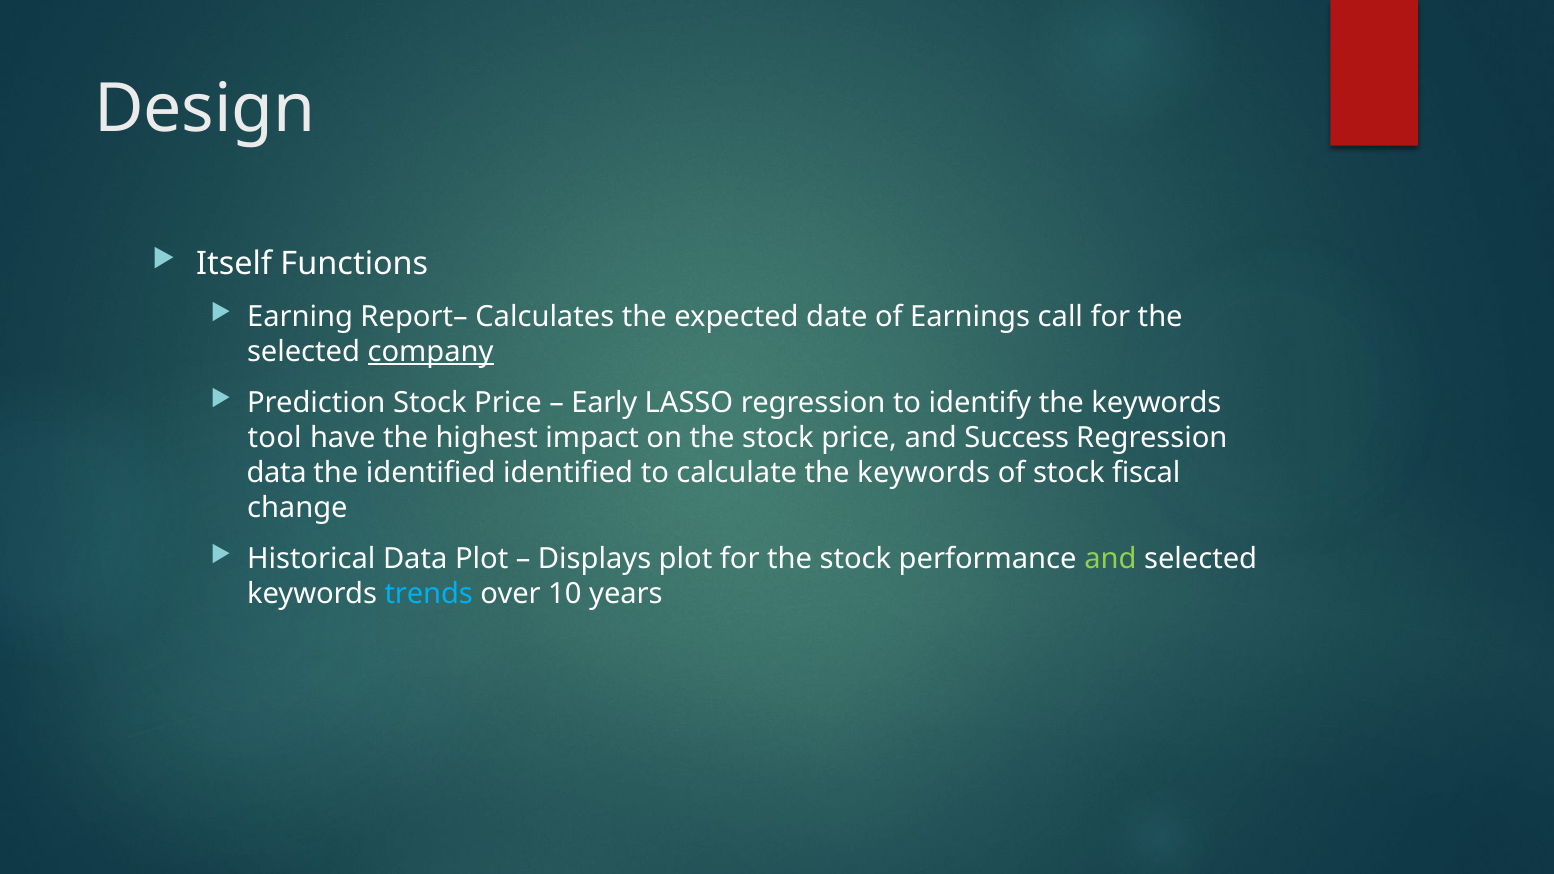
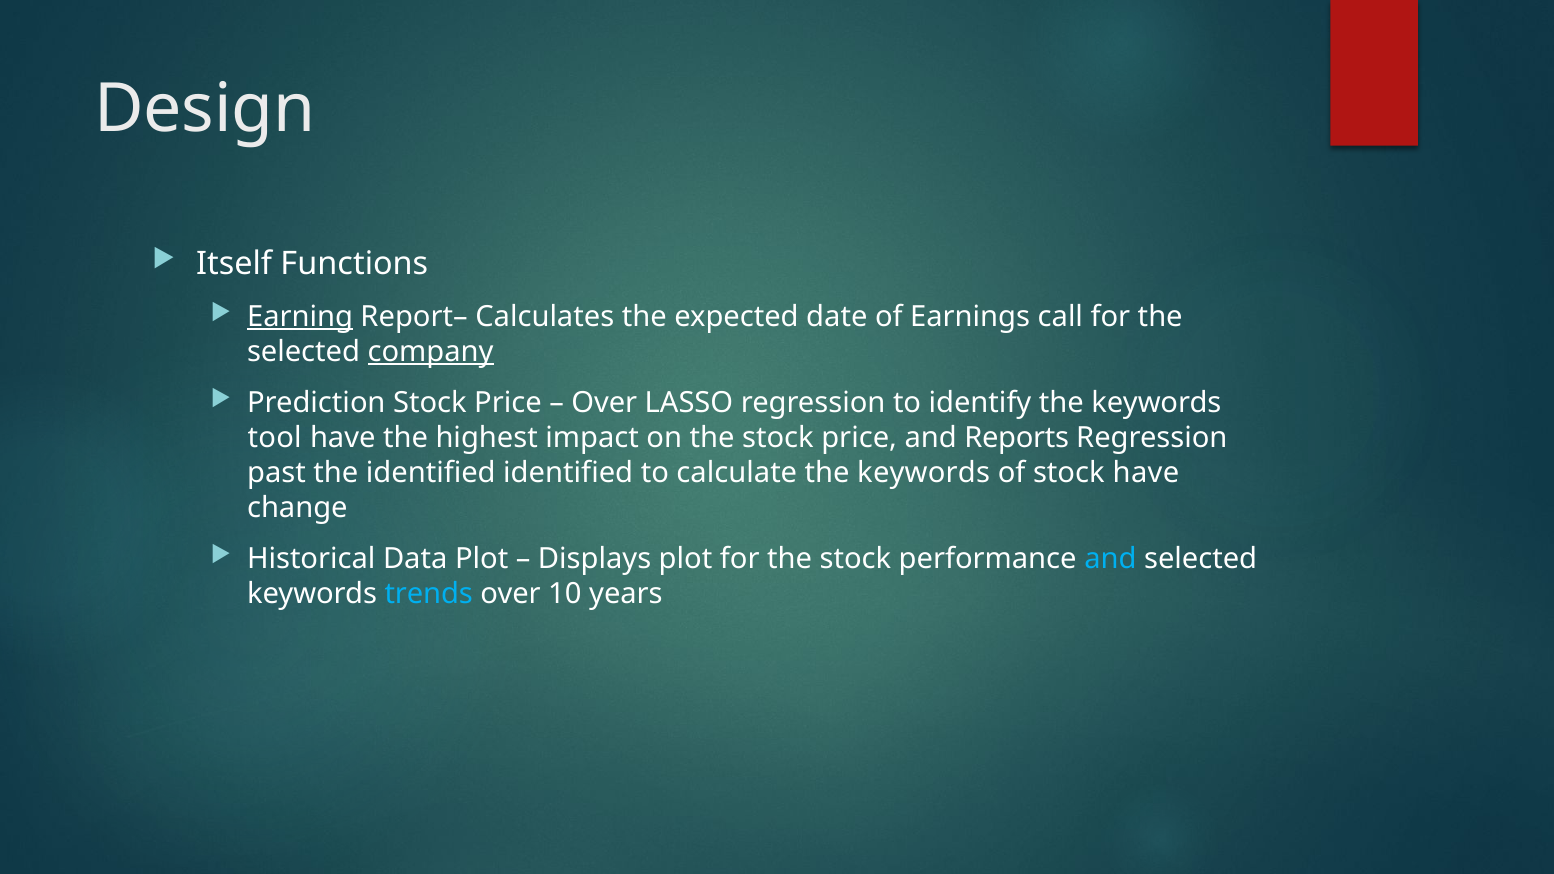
Earning underline: none -> present
Early at (604, 403): Early -> Over
Success: Success -> Reports
data at (277, 473): data -> past
stock fiscal: fiscal -> have
and at (1110, 559) colour: light green -> light blue
